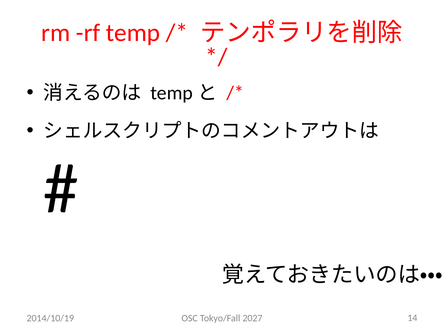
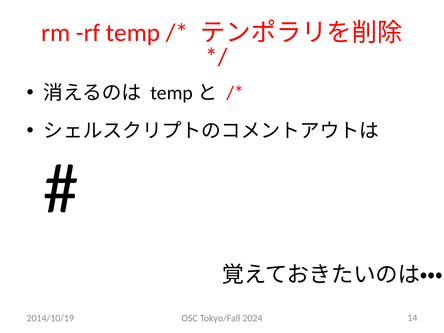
2027: 2027 -> 2024
